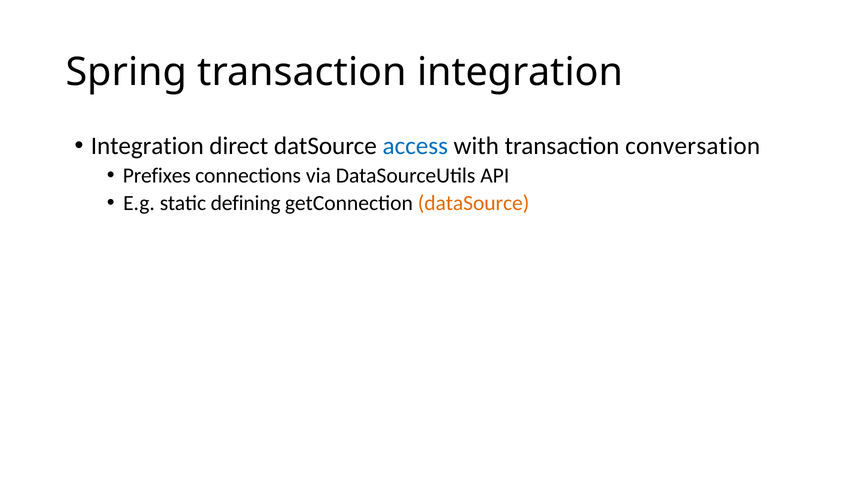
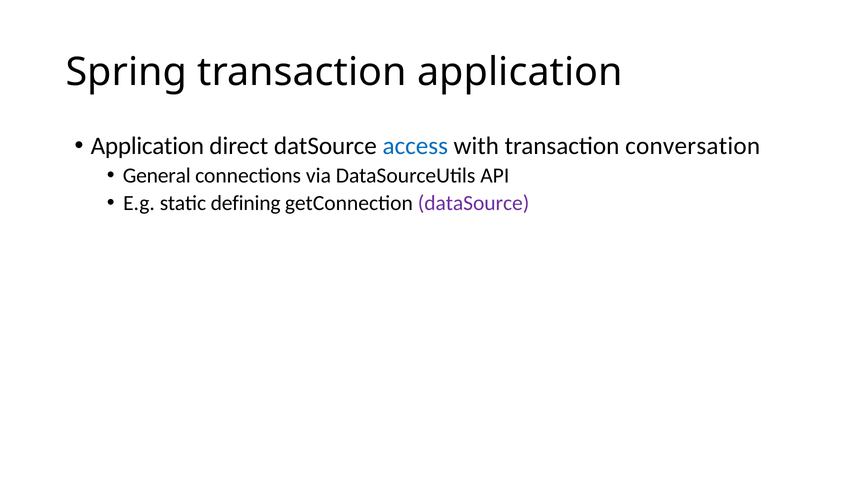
transaction integration: integration -> application
Integration at (147, 146): Integration -> Application
Prefixes: Prefixes -> General
dataSource colour: orange -> purple
